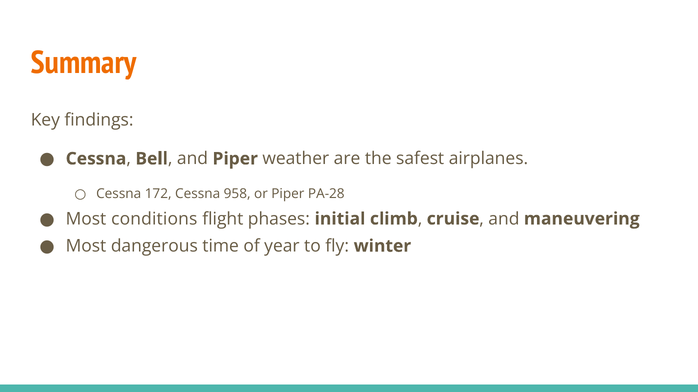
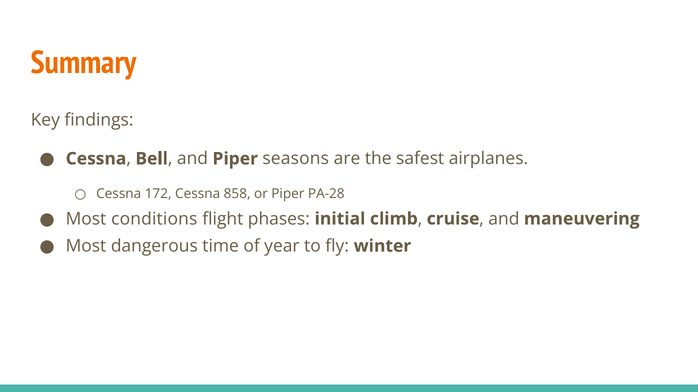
weather: weather -> seasons
958: 958 -> 858
